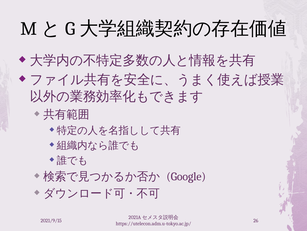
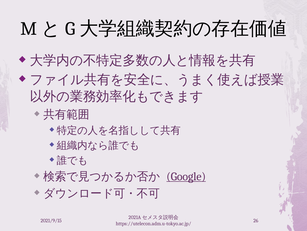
Google underline: none -> present
